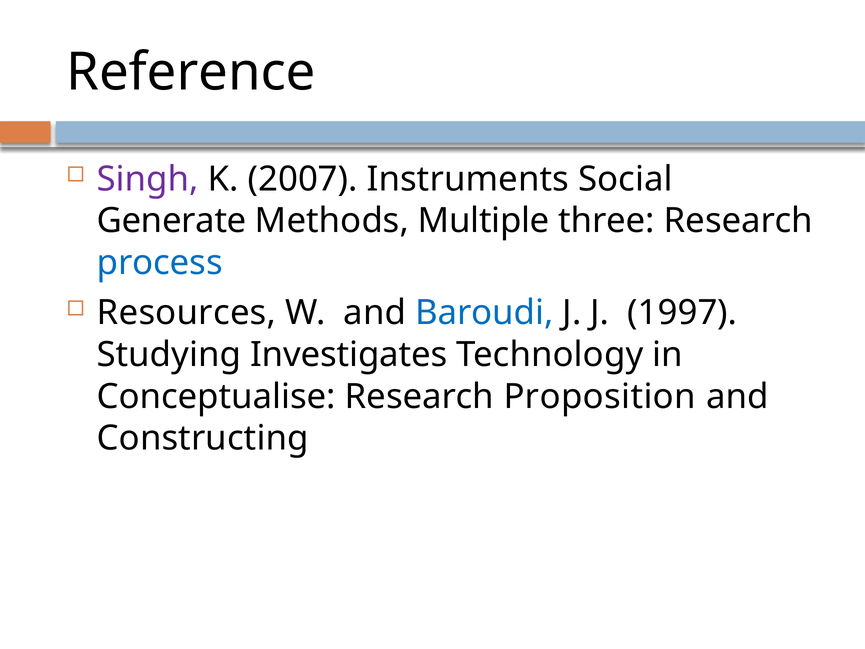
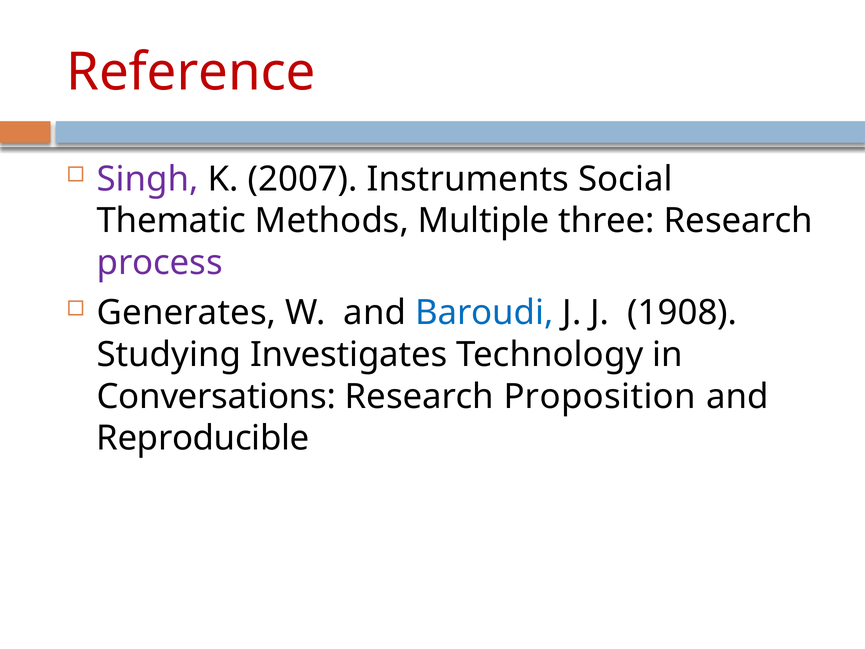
Reference colour: black -> red
Generate: Generate -> Thematic
process colour: blue -> purple
Resources: Resources -> Generates
1997: 1997 -> 1908
Conceptualise: Conceptualise -> Conversations
Constructing: Constructing -> Reproducible
